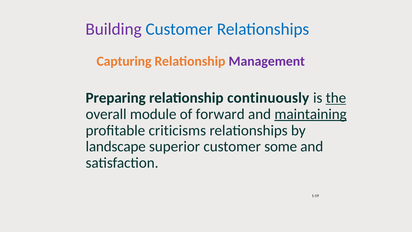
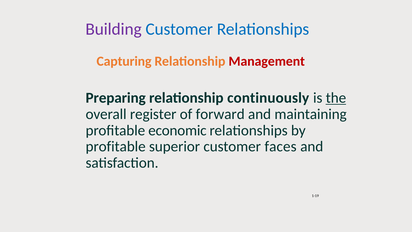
Management colour: purple -> red
module: module -> register
maintaining underline: present -> none
criticisms: criticisms -> economic
landscape at (116, 146): landscape -> profitable
some: some -> faces
